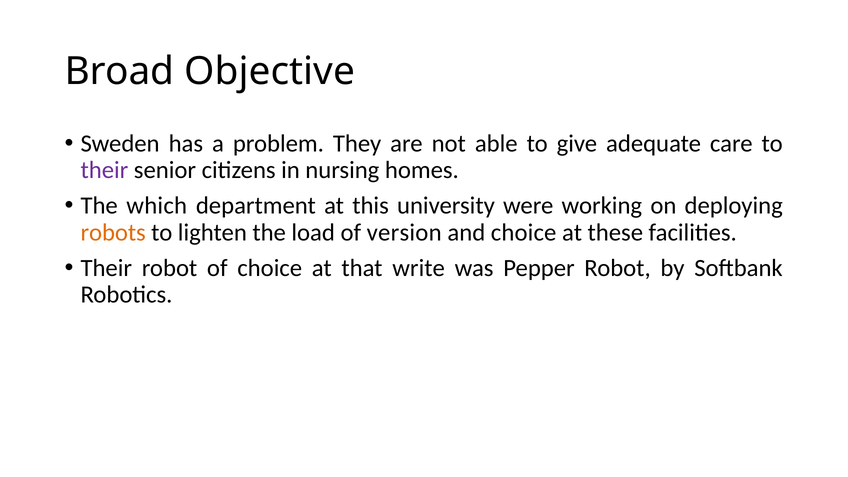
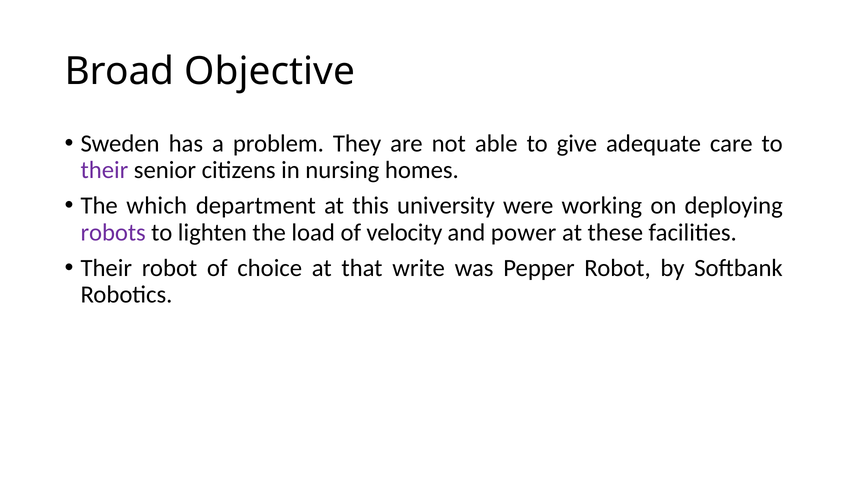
robots colour: orange -> purple
version: version -> velocity
and choice: choice -> power
